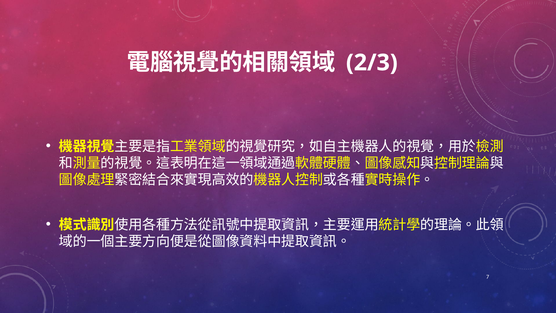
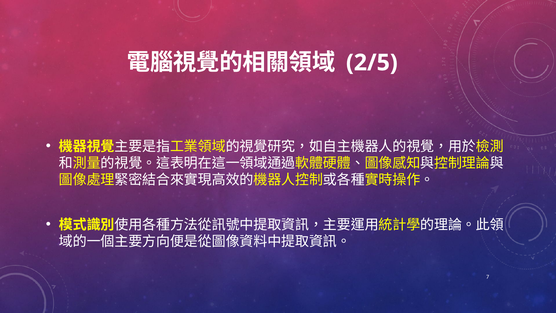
2/3: 2/3 -> 2/5
